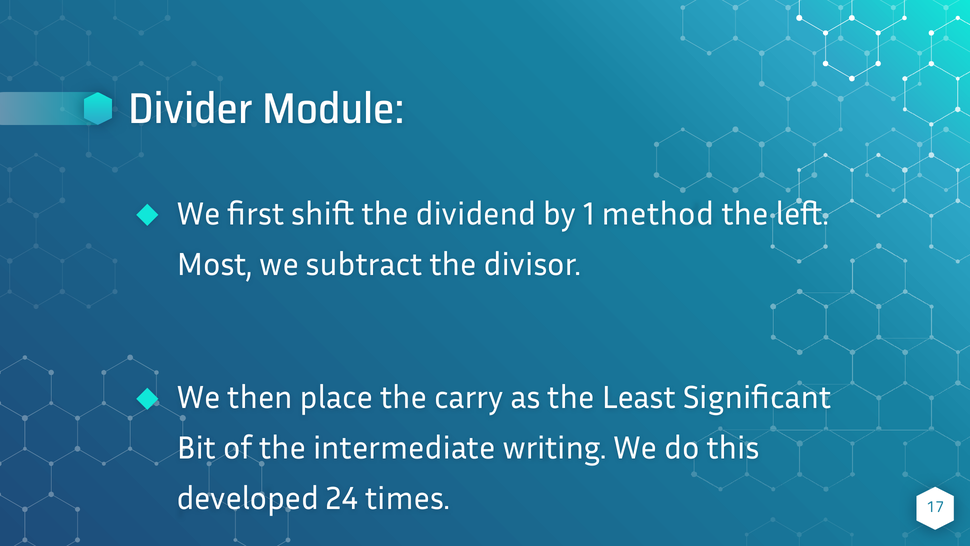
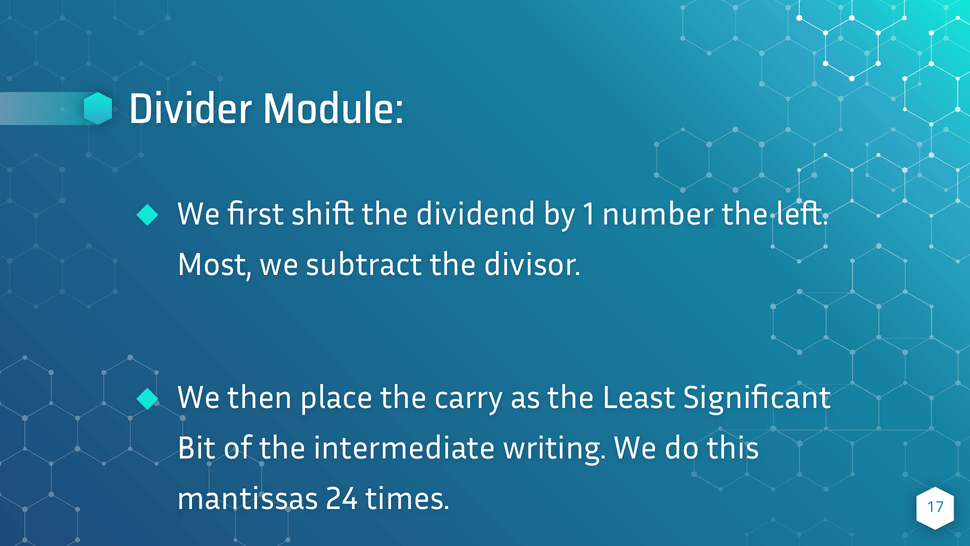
method: method -> number
developed: developed -> mantissas
